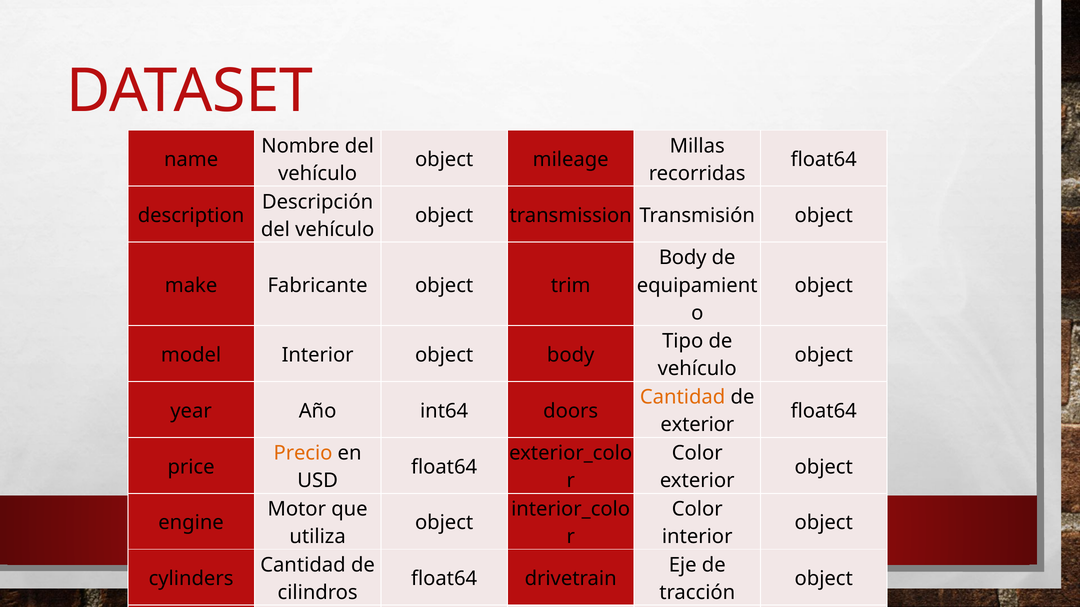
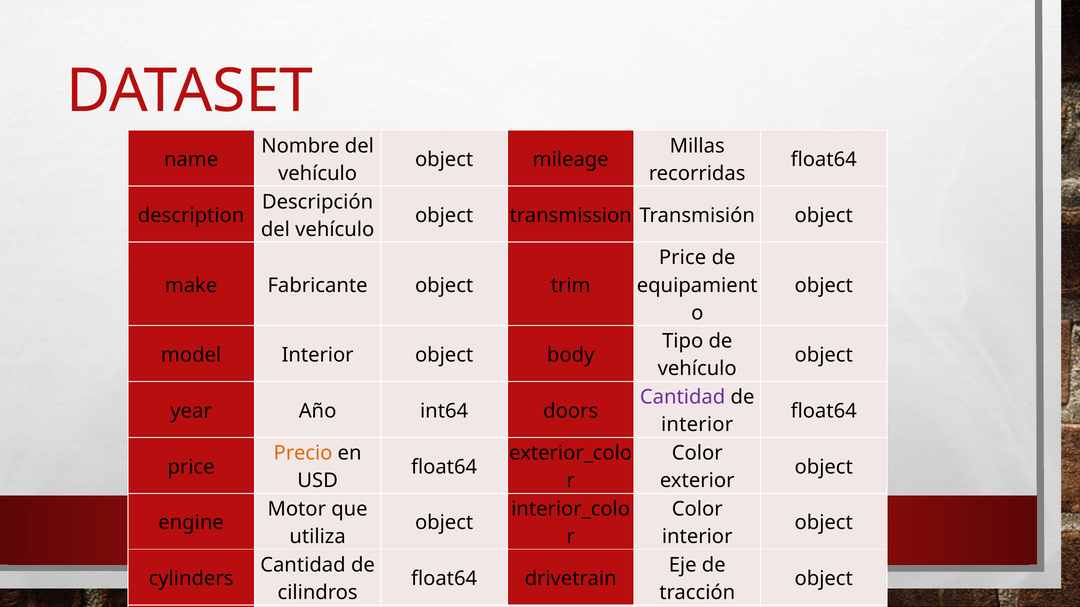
Body at (683, 258): Body -> Price
Cantidad at (683, 398) colour: orange -> purple
exterior at (697, 425): exterior -> interior
